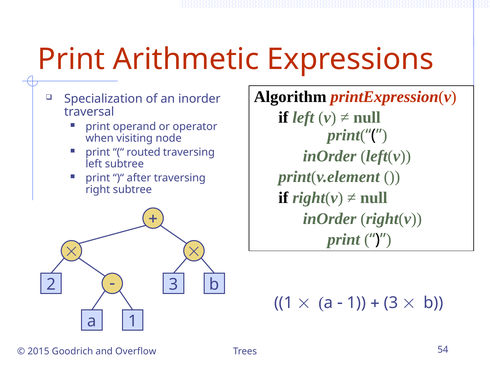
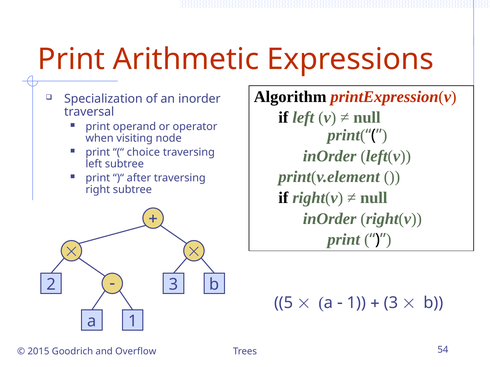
routed: routed -> choice
1 at (284, 303): 1 -> 5
